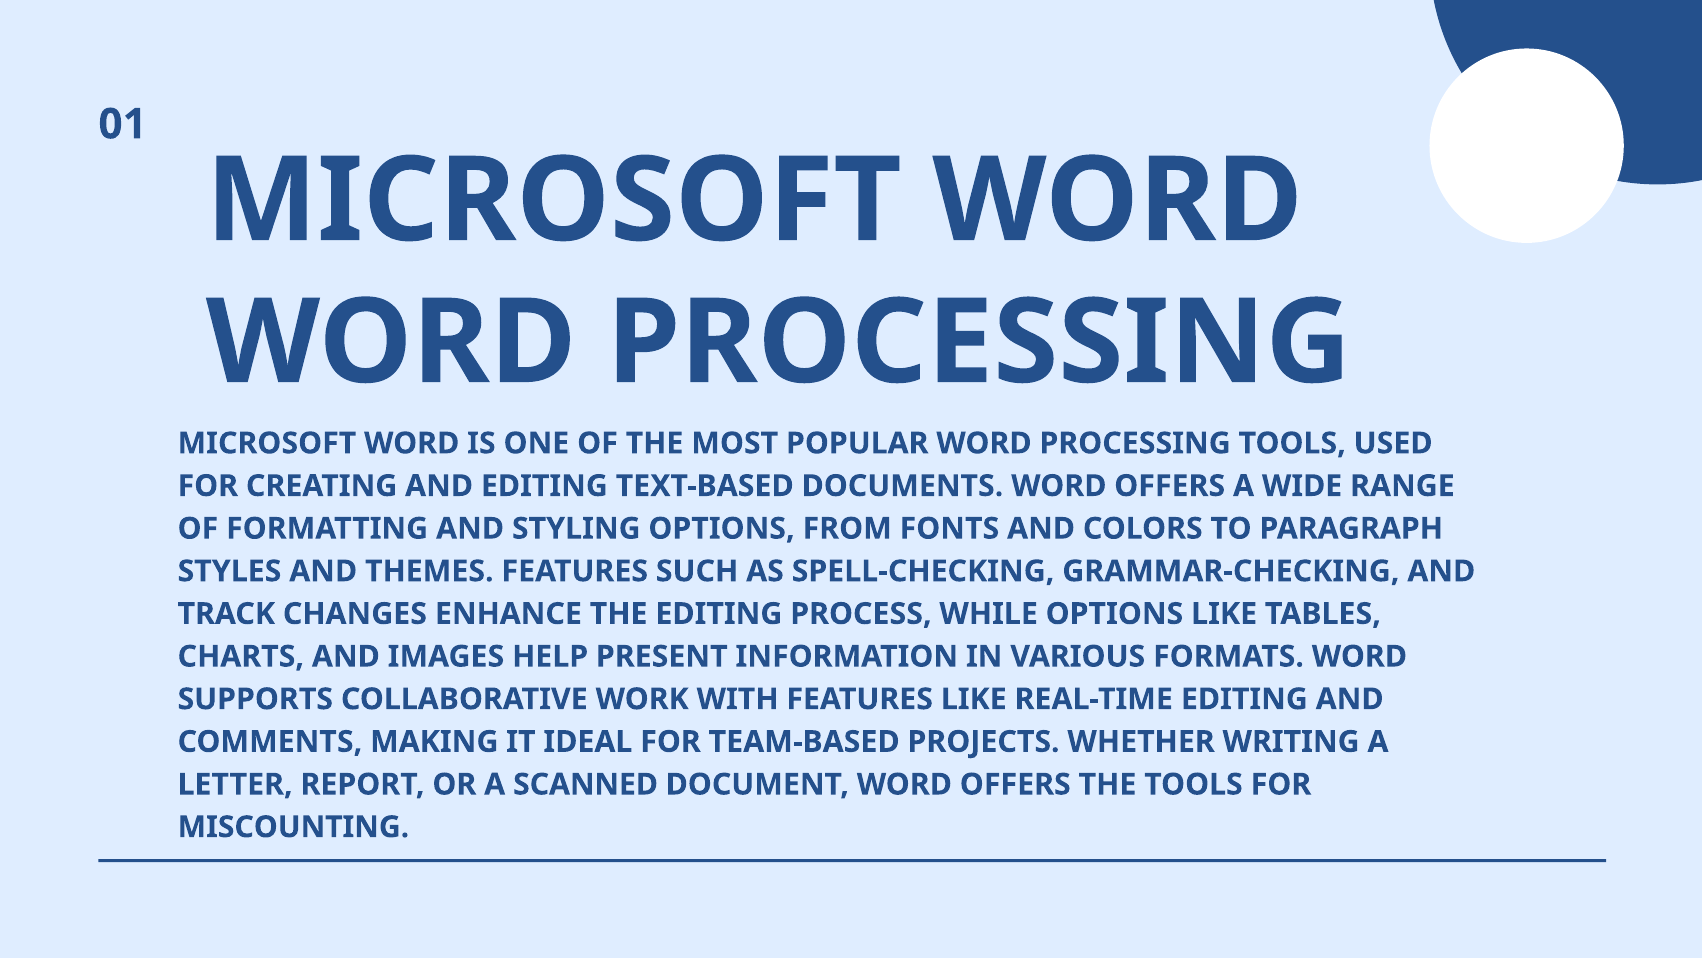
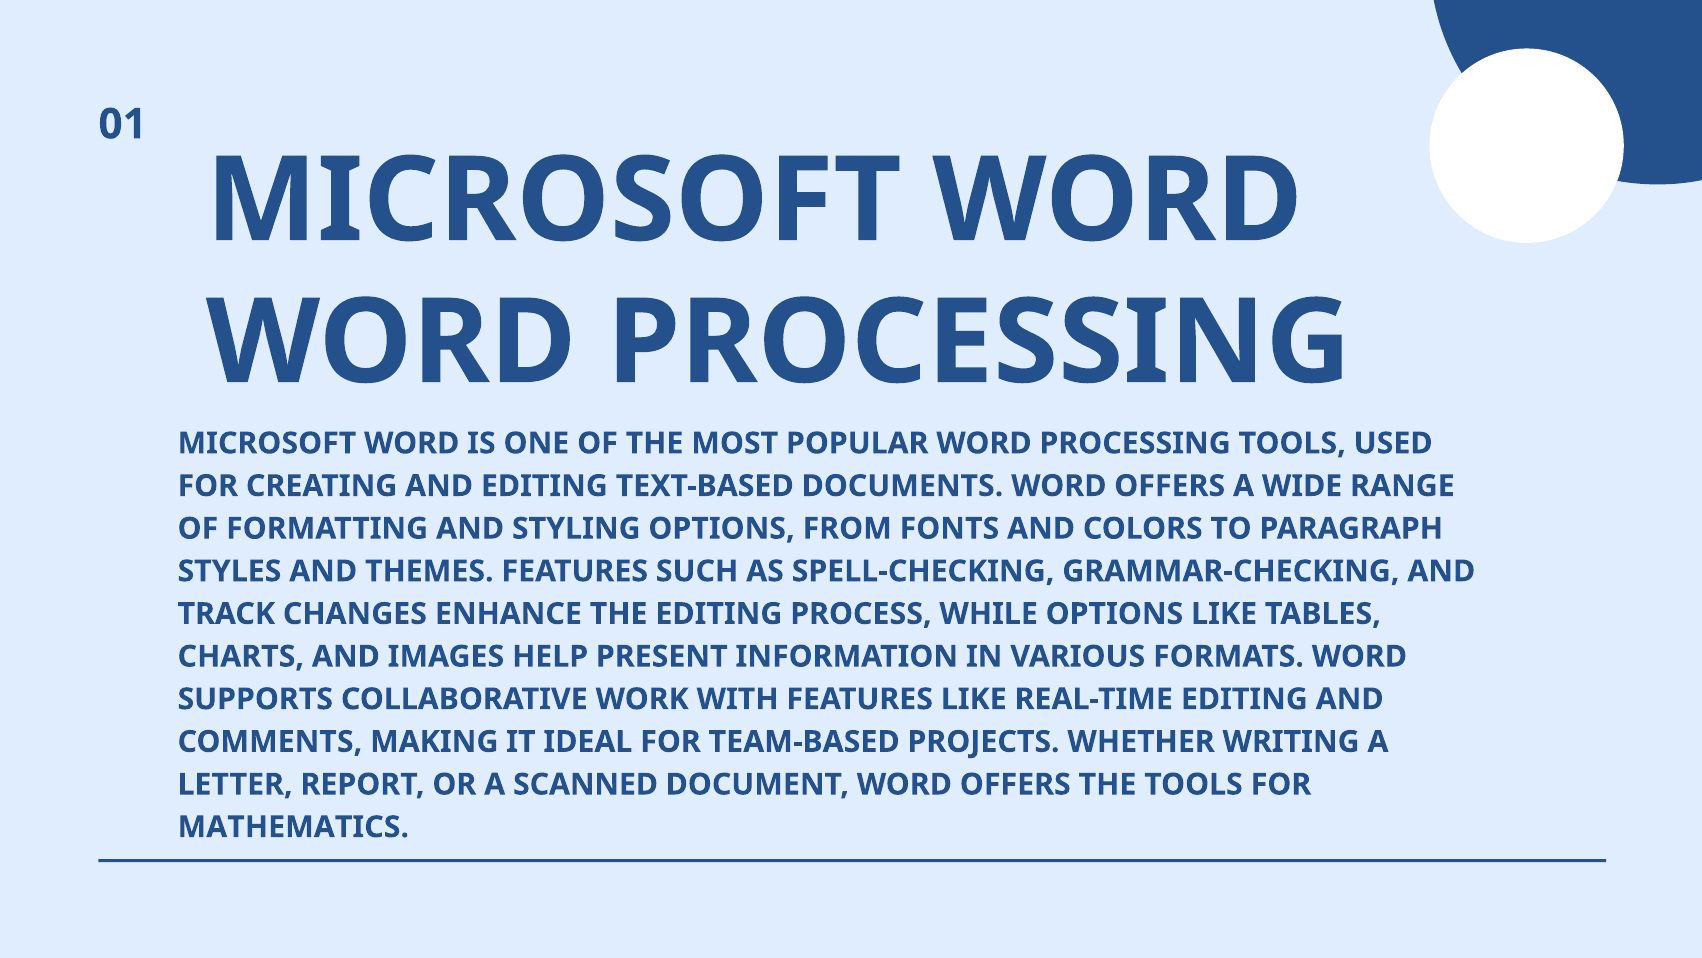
MISCOUNTING: MISCOUNTING -> MATHEMATICS
